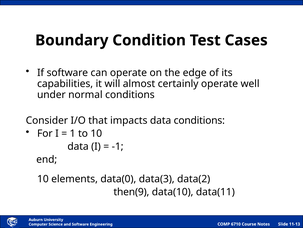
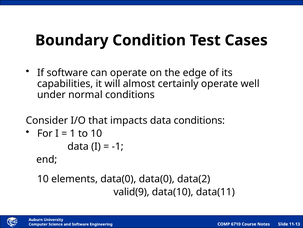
data(0 data(3: data(3 -> data(0
then(9: then(9 -> valid(9
